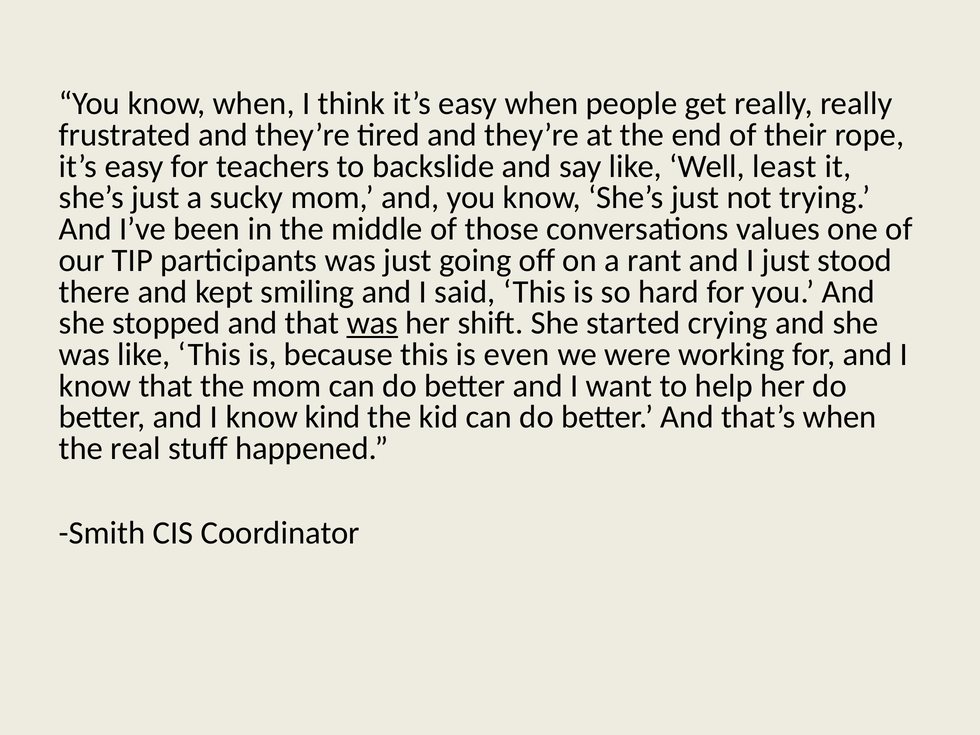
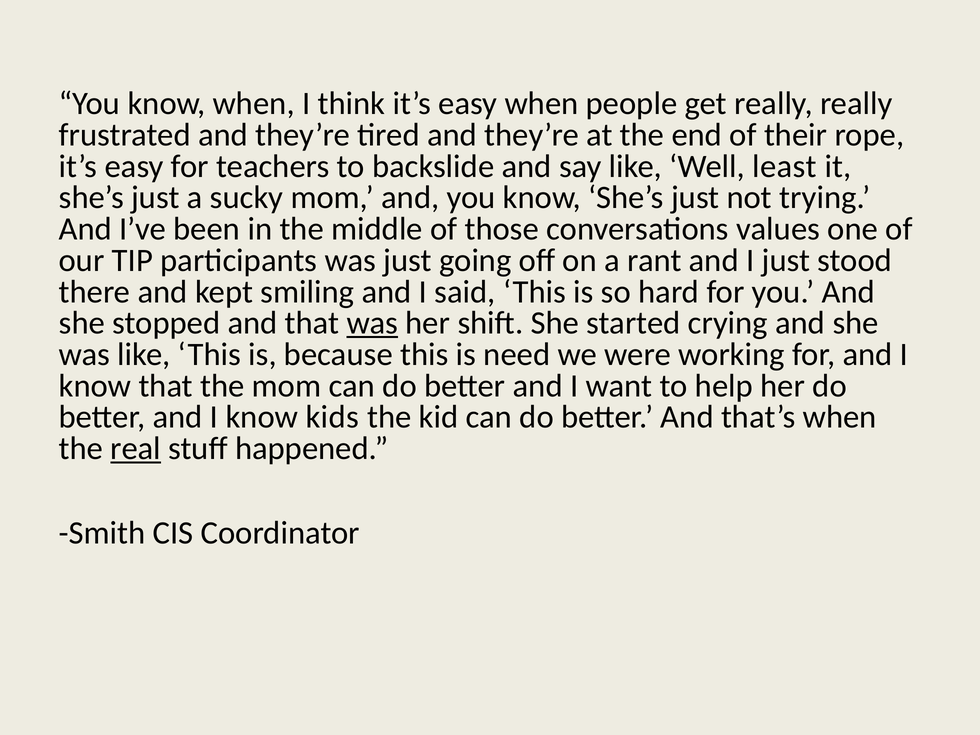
even: even -> need
kind: kind -> kids
real underline: none -> present
